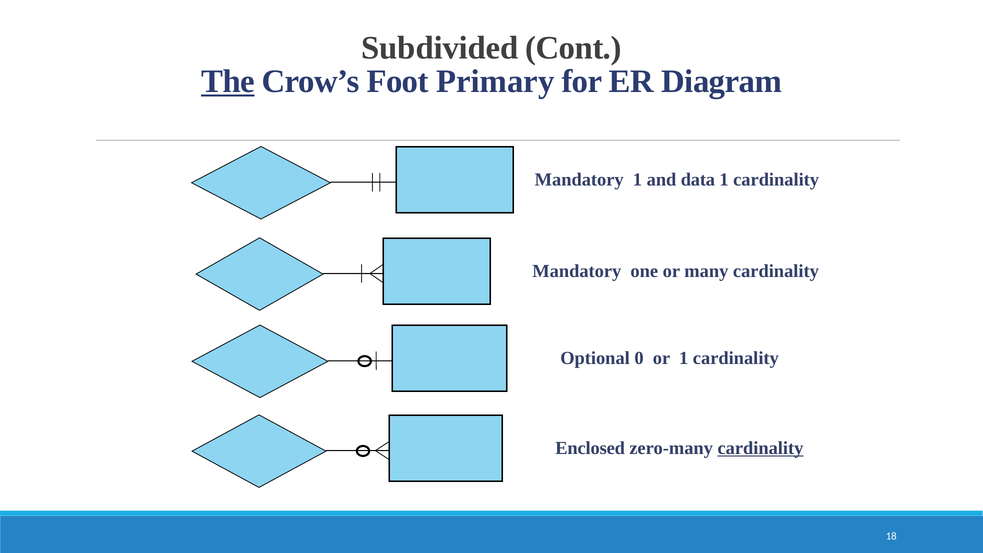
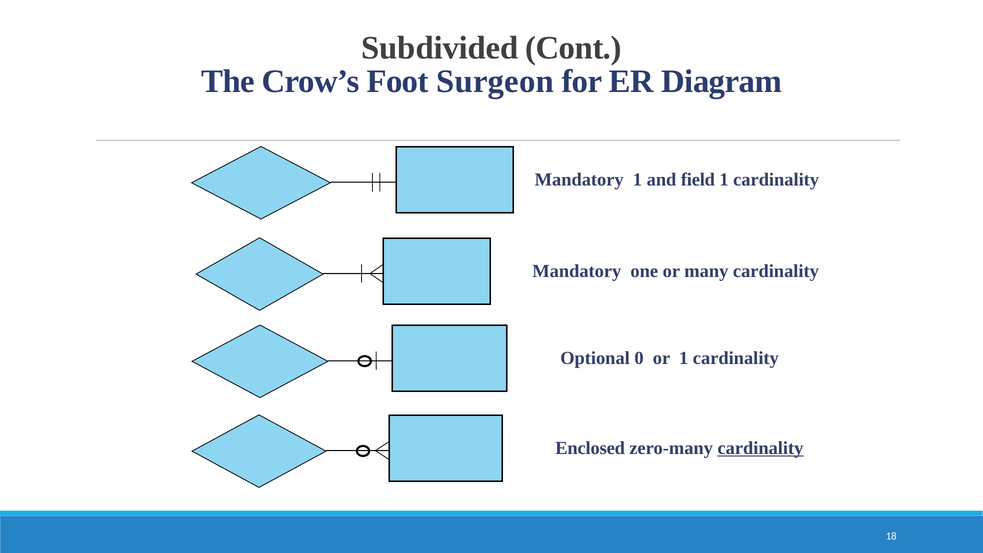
The underline: present -> none
Primary: Primary -> Surgeon
data: data -> field
